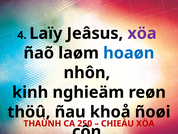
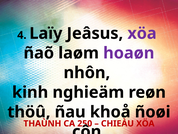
hoaøn colour: blue -> purple
